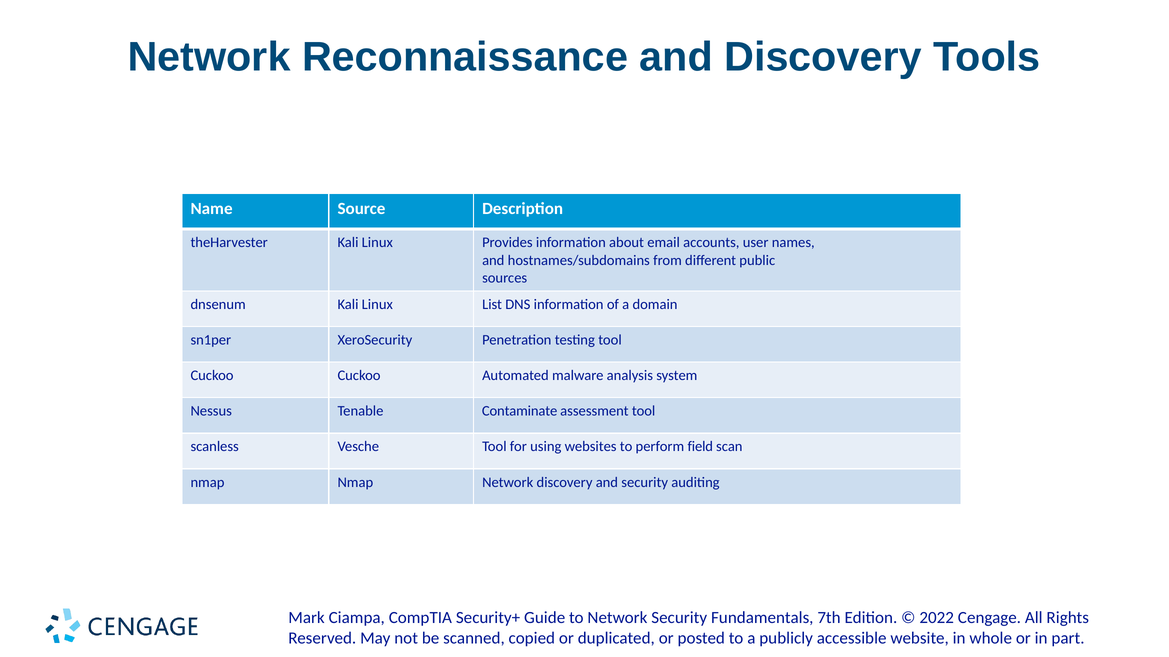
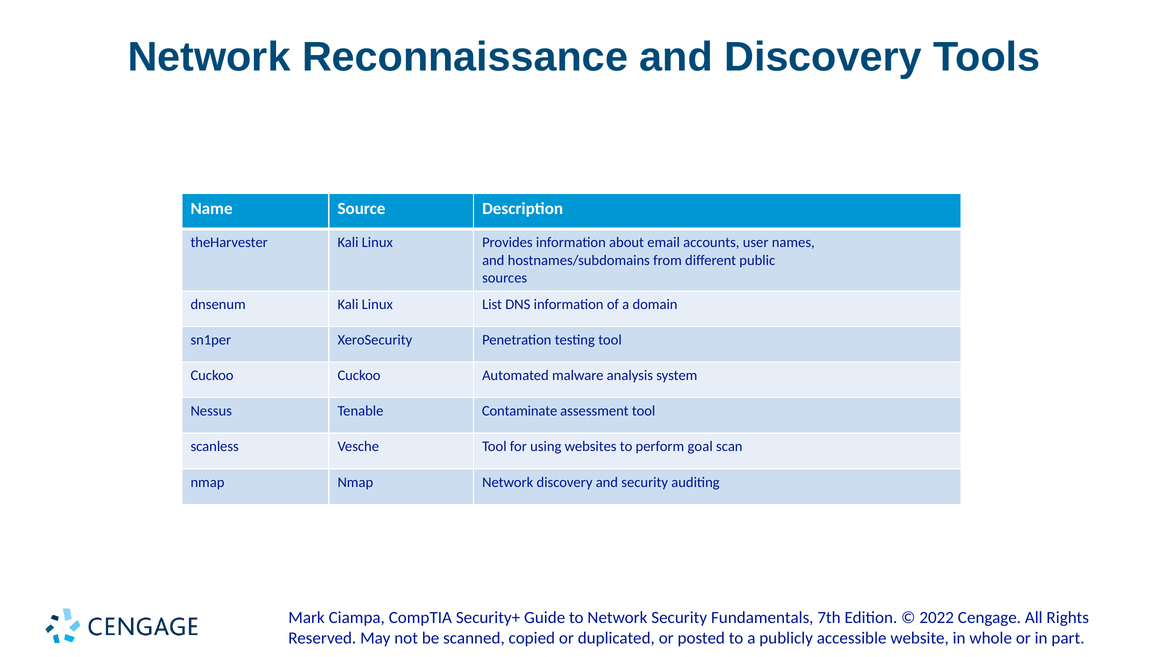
field: field -> goal
